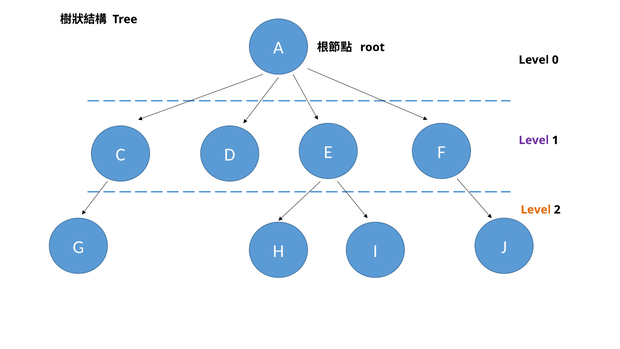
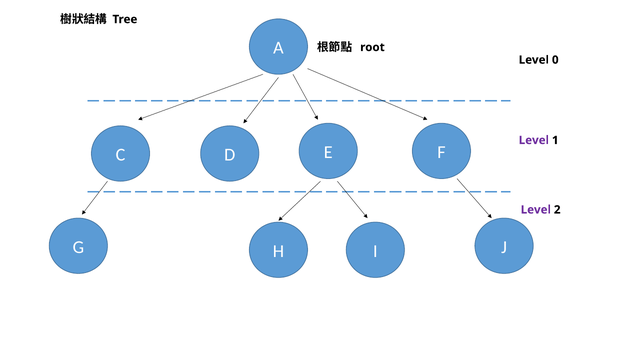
Level at (536, 210) colour: orange -> purple
